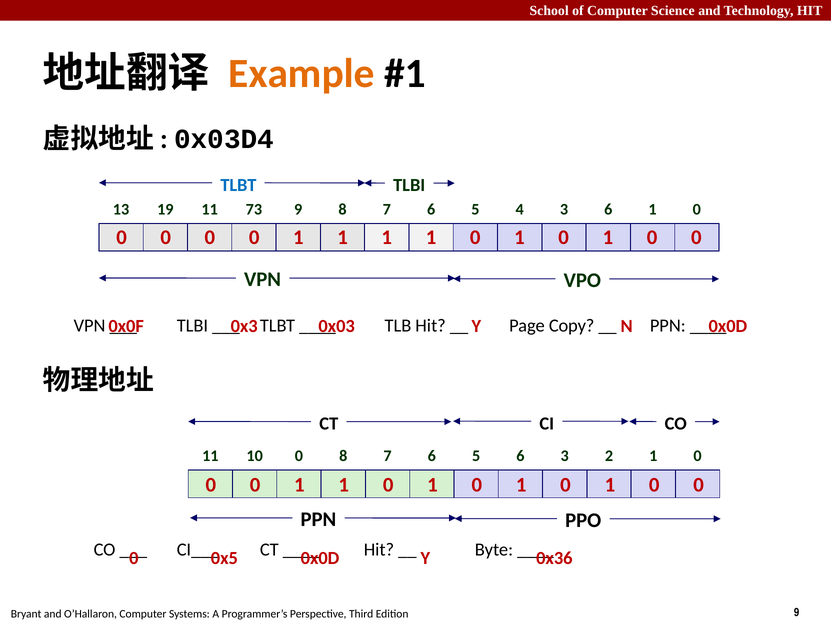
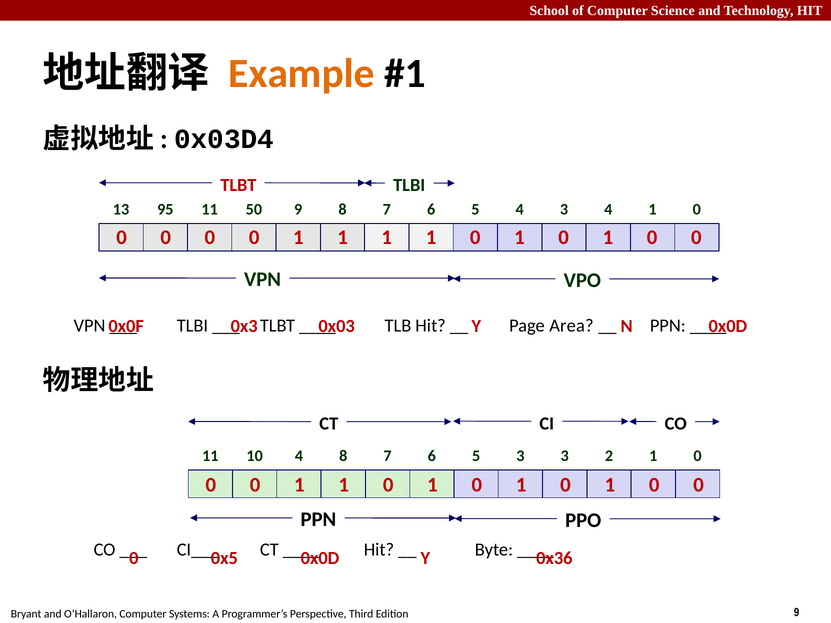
TLBT at (238, 185) colour: blue -> red
19: 19 -> 95
73: 73 -> 50
3 6: 6 -> 4
Copy: Copy -> Area
10 0: 0 -> 4
5 6: 6 -> 3
